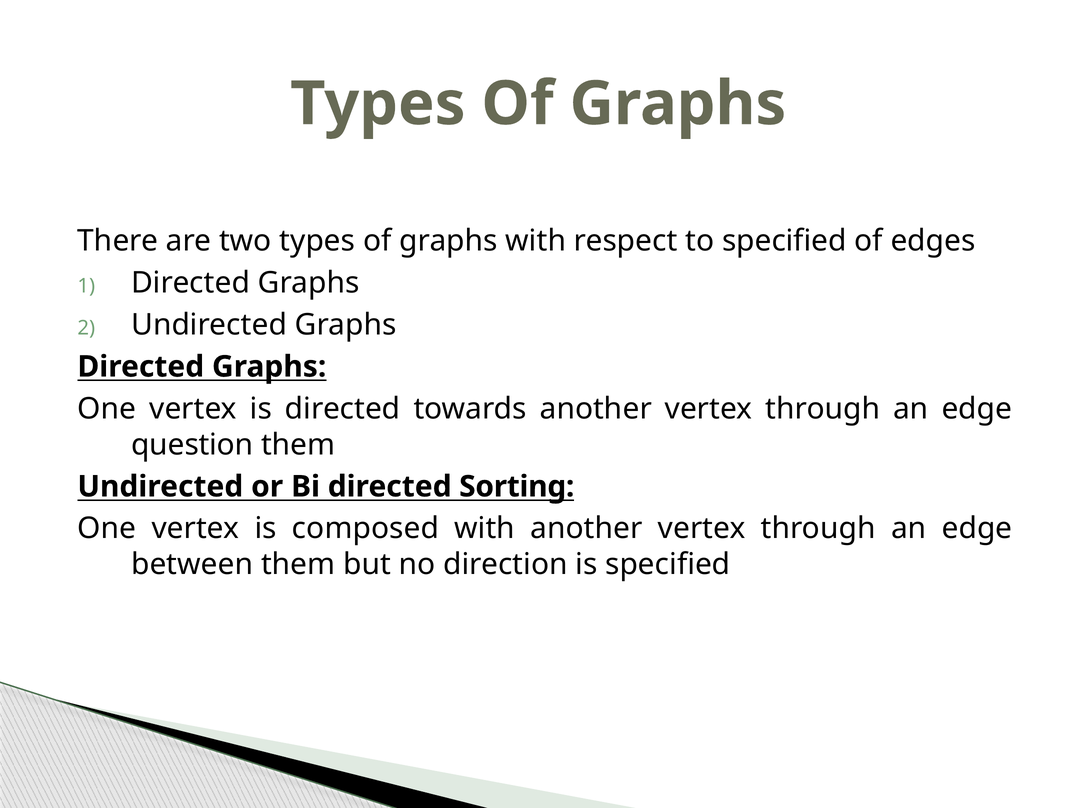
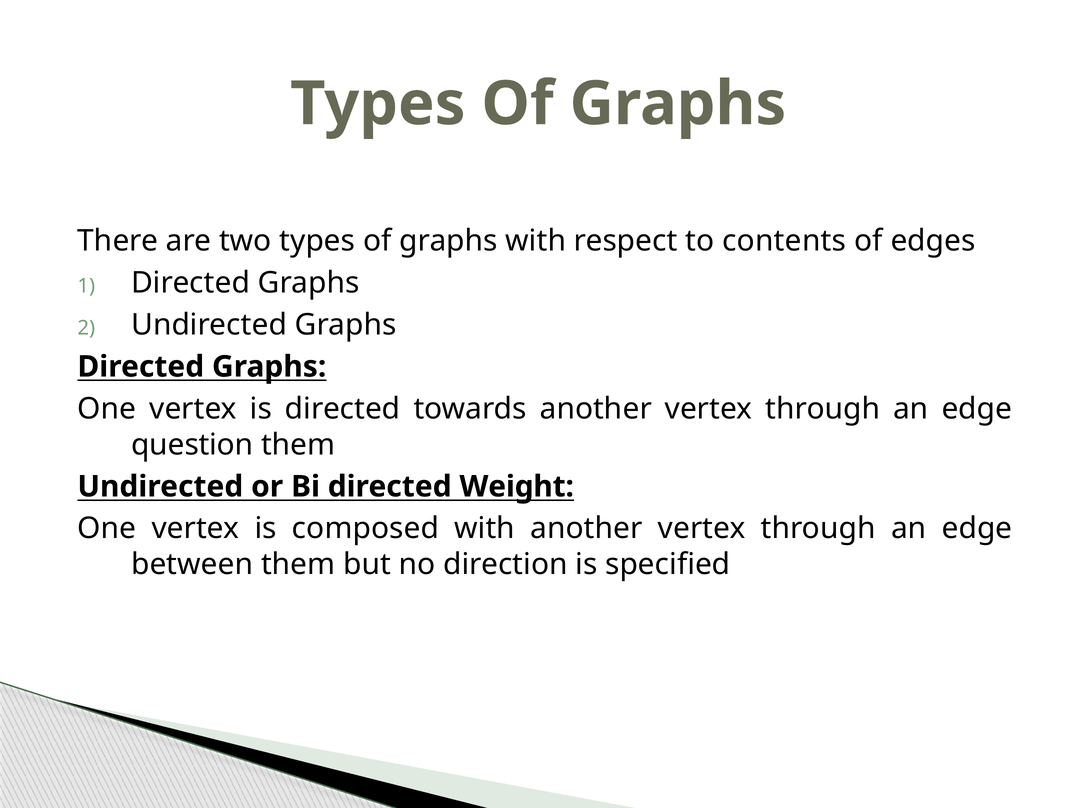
to specified: specified -> contents
Sorting: Sorting -> Weight
